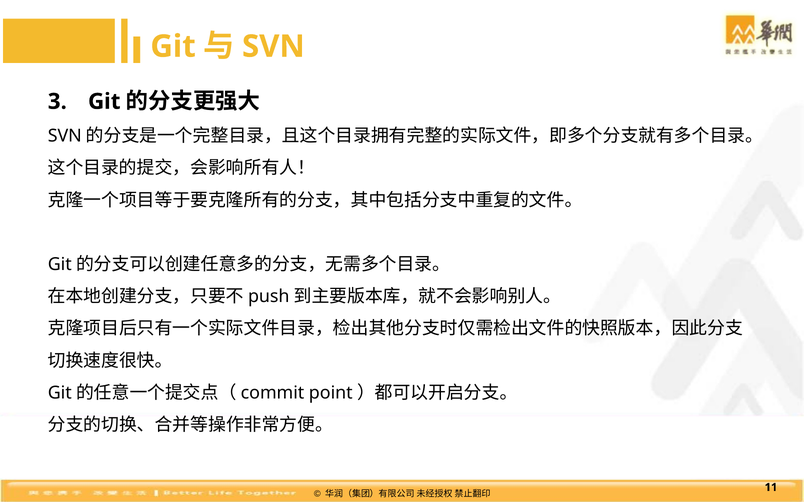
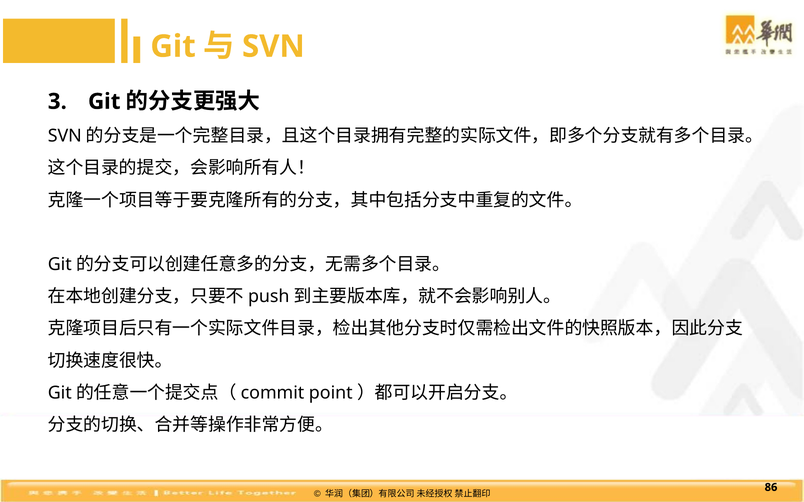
11: 11 -> 86
